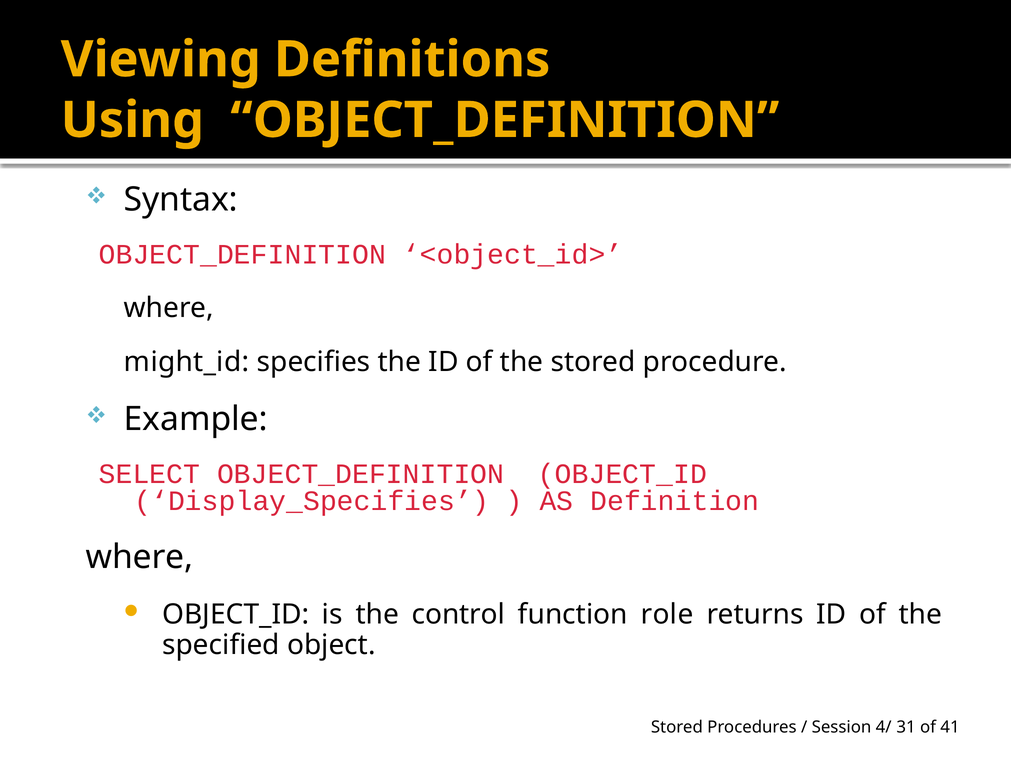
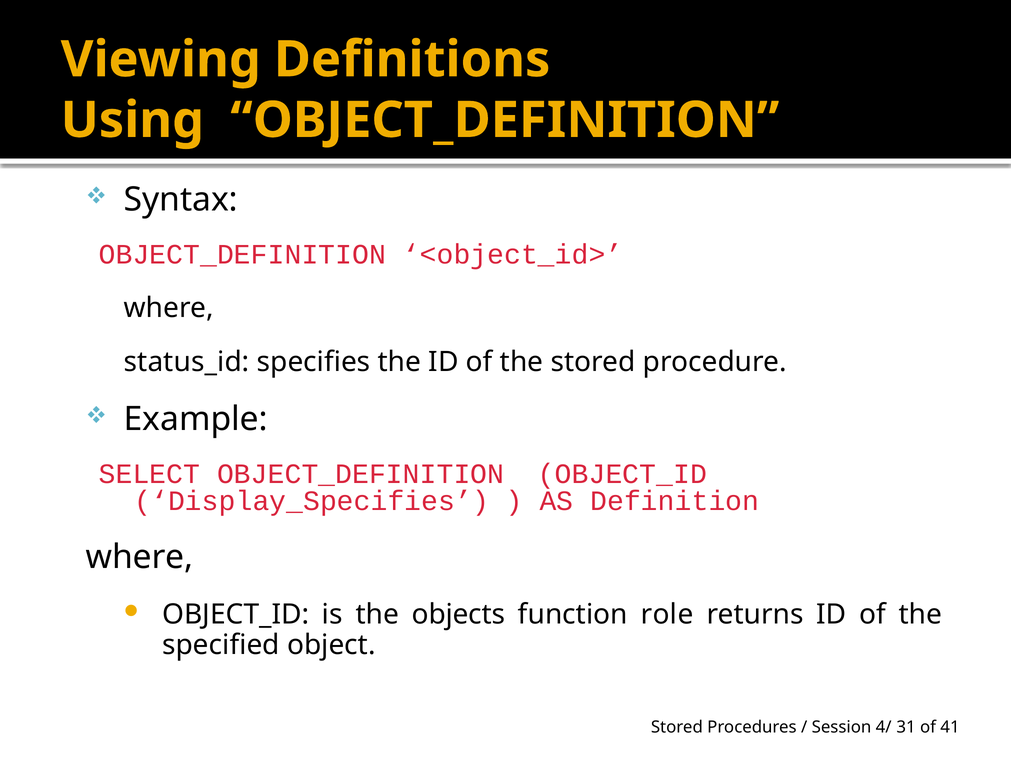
might_id: might_id -> status_id
control: control -> objects
